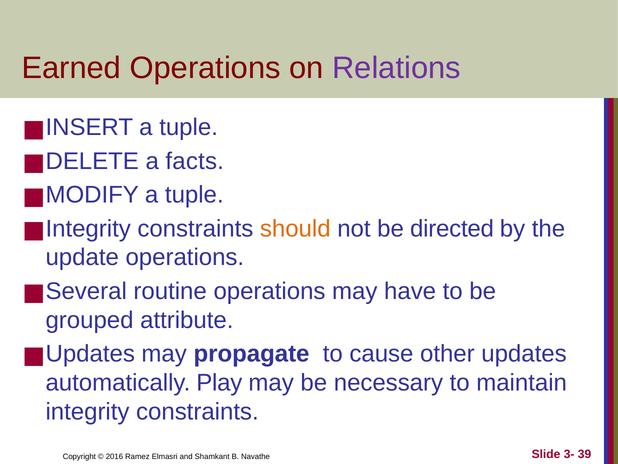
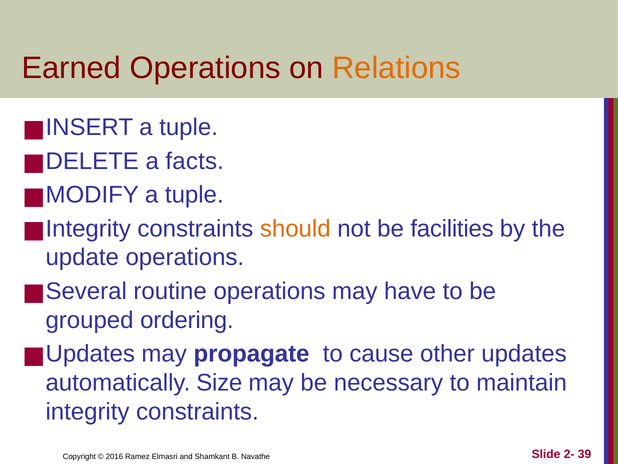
Relations colour: purple -> orange
directed: directed -> facilities
attribute: attribute -> ordering
Play: Play -> Size
3-: 3- -> 2-
